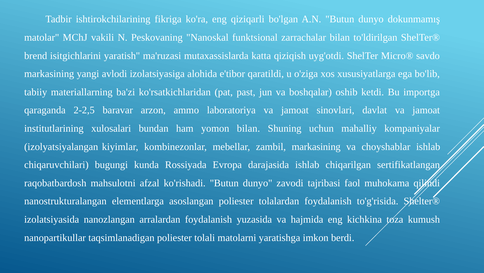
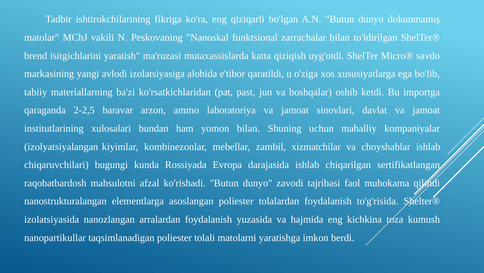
zambil markasining: markasining -> xizmatchilar
